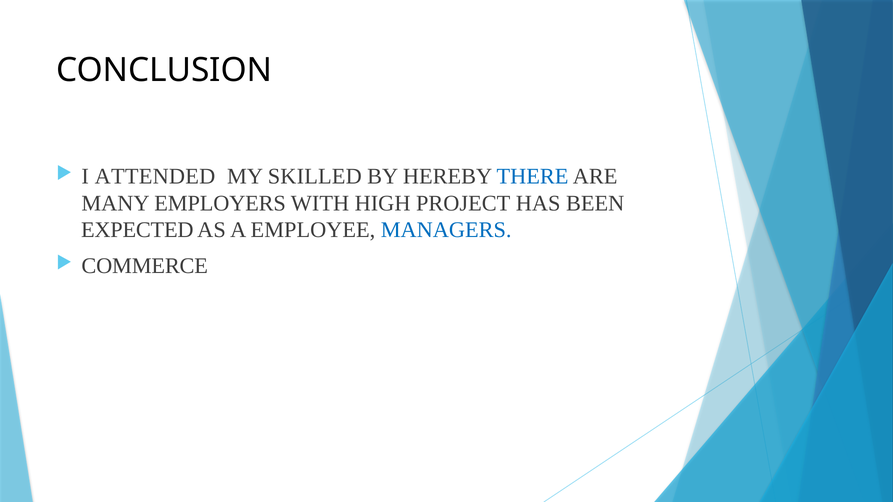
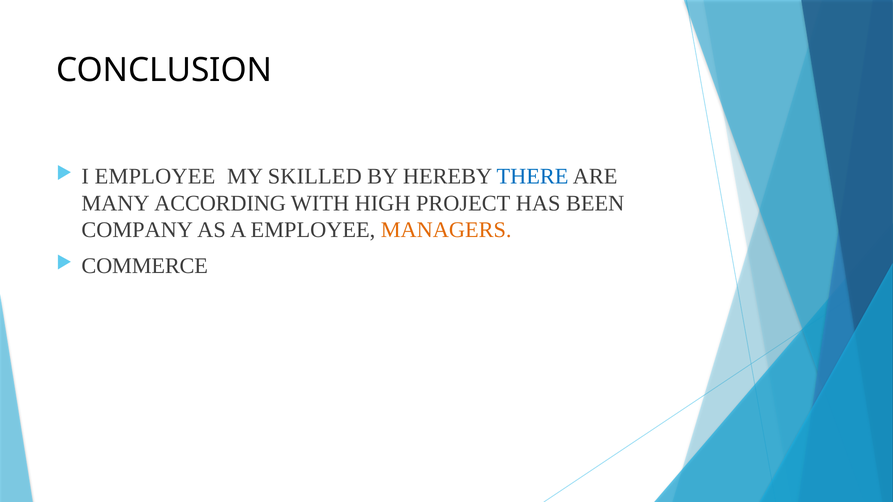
I ATTENDED: ATTENDED -> EMPLOYEE
EMPLOYERS: EMPLOYERS -> ACCORDING
EXPECTED: EXPECTED -> COMPANY
MANAGERS colour: blue -> orange
